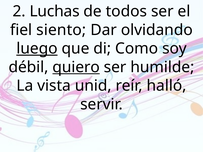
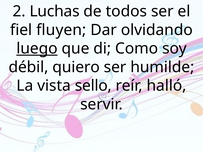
siento: siento -> fluyen
quiero underline: present -> none
unid: unid -> sello
